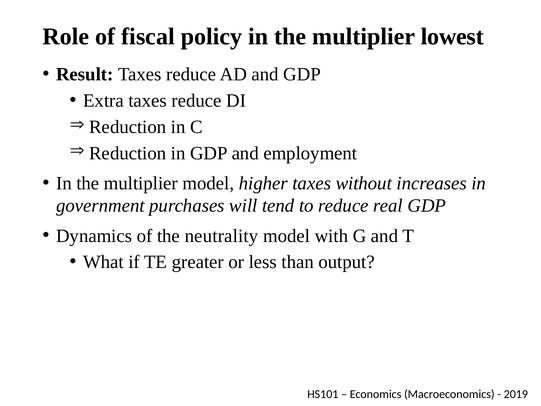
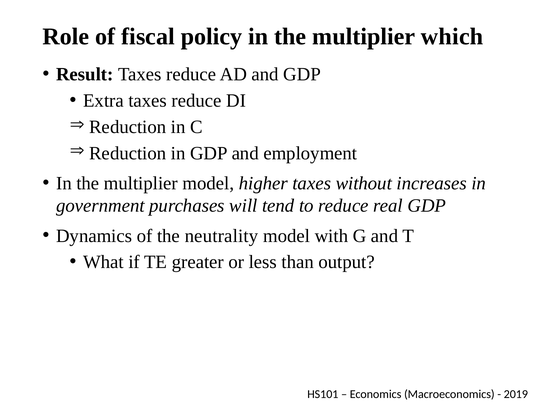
lowest: lowest -> which
